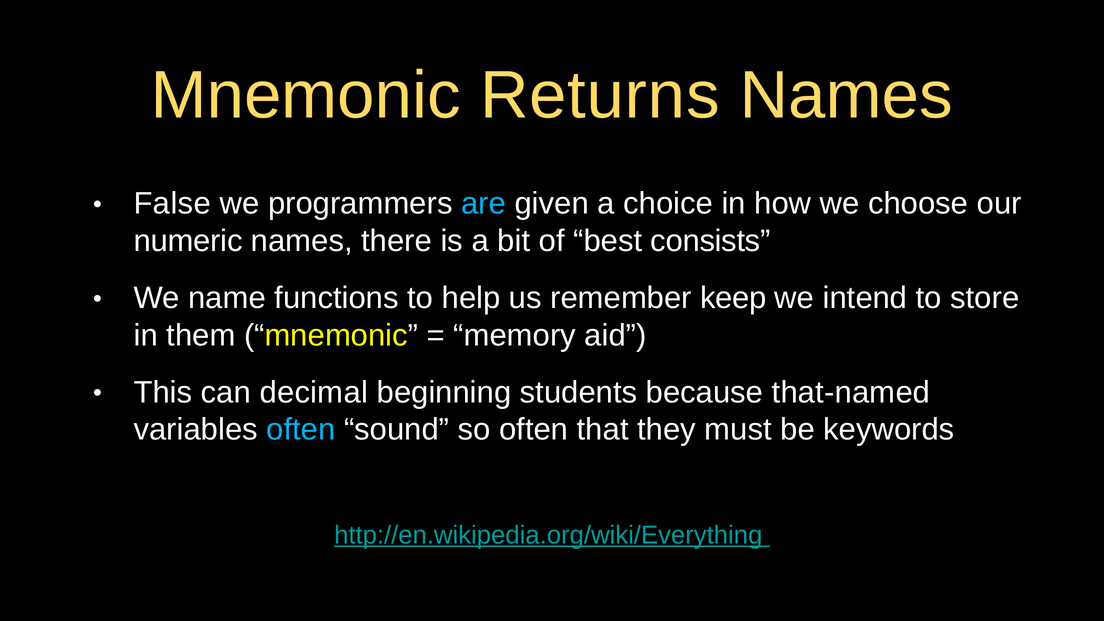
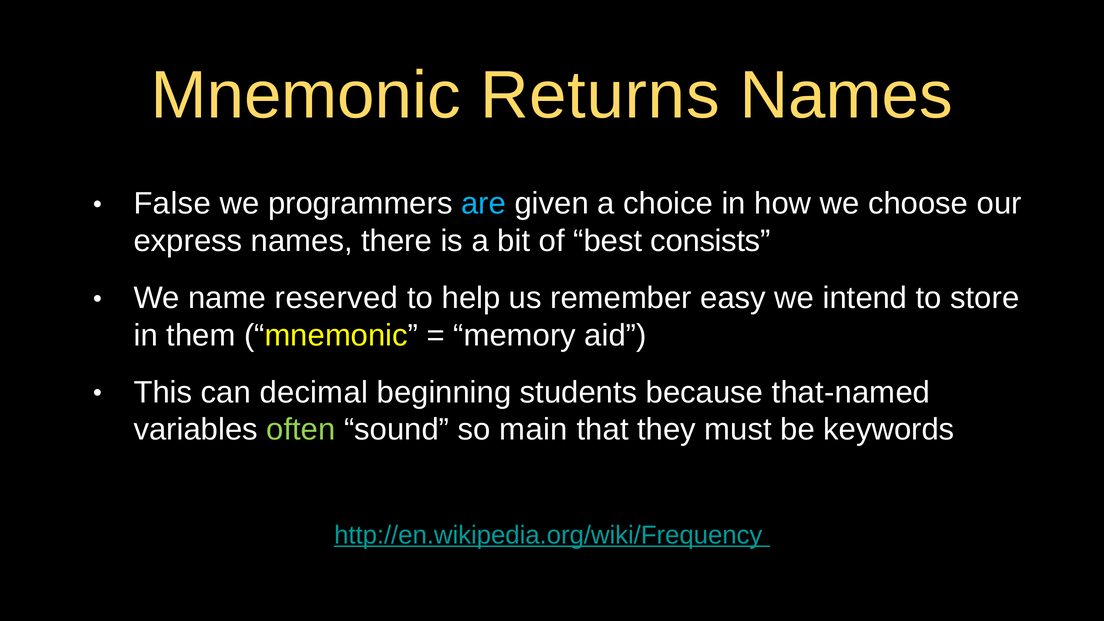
numeric: numeric -> express
functions: functions -> reserved
keep: keep -> easy
often at (301, 430) colour: light blue -> light green
so often: often -> main
http://en.wikipedia.org/wiki/Everything: http://en.wikipedia.org/wiki/Everything -> http://en.wikipedia.org/wiki/Frequency
